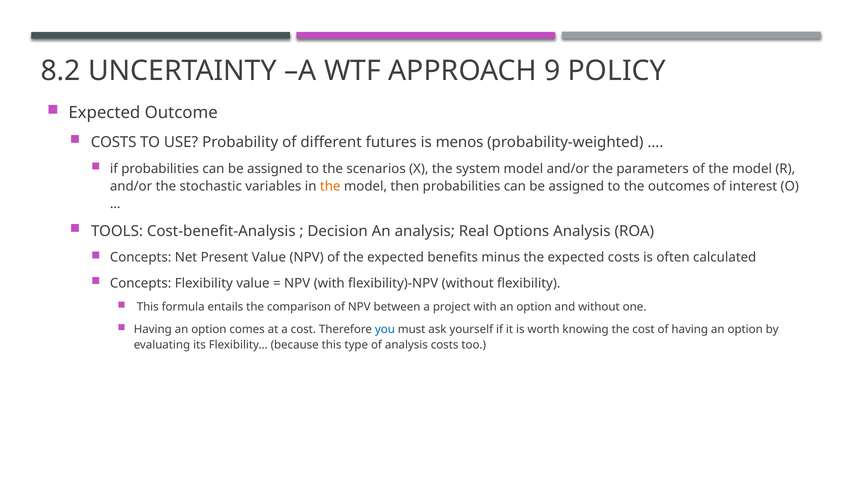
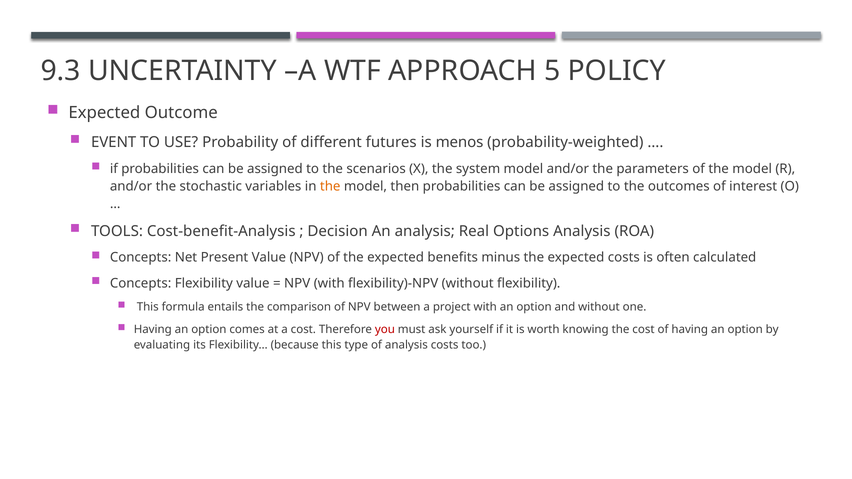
8.2: 8.2 -> 9.3
9: 9 -> 5
COSTS at (114, 142): COSTS -> EVENT
you colour: blue -> red
